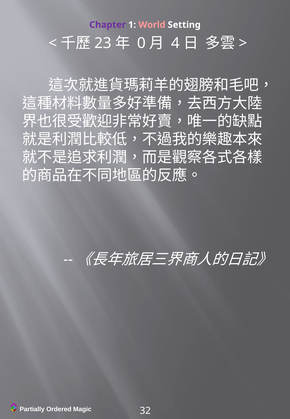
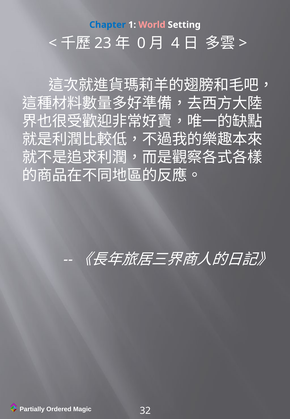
Chapter colour: purple -> blue
